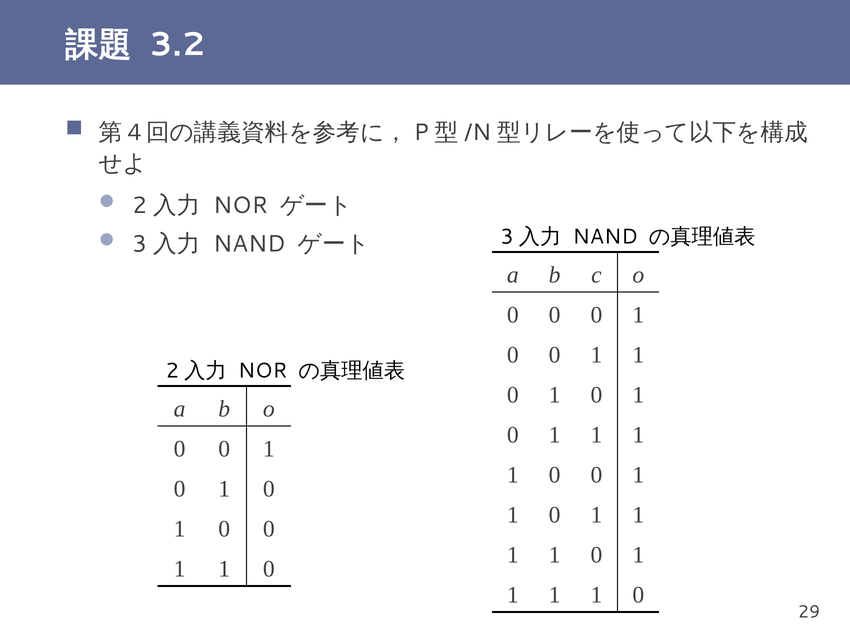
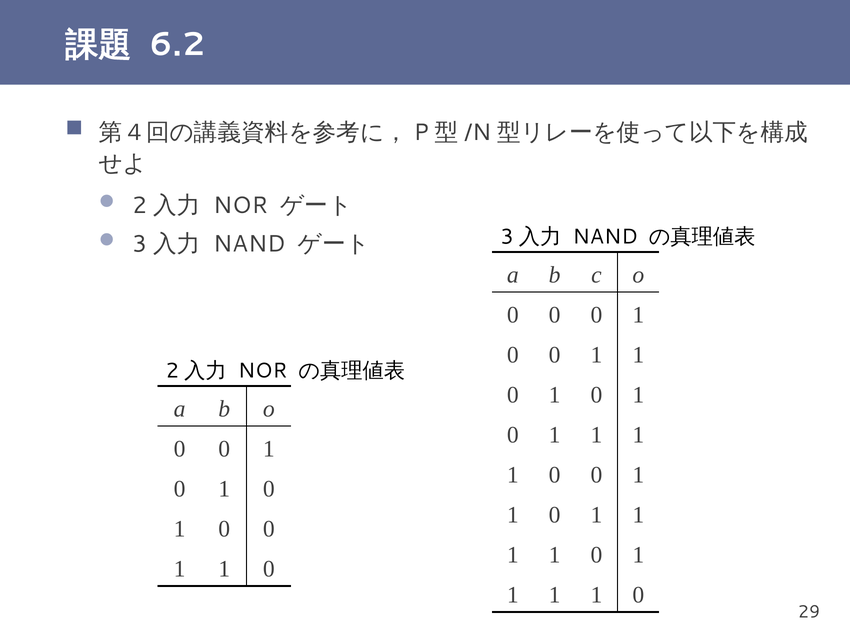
3.2: 3.2 -> 6.2
